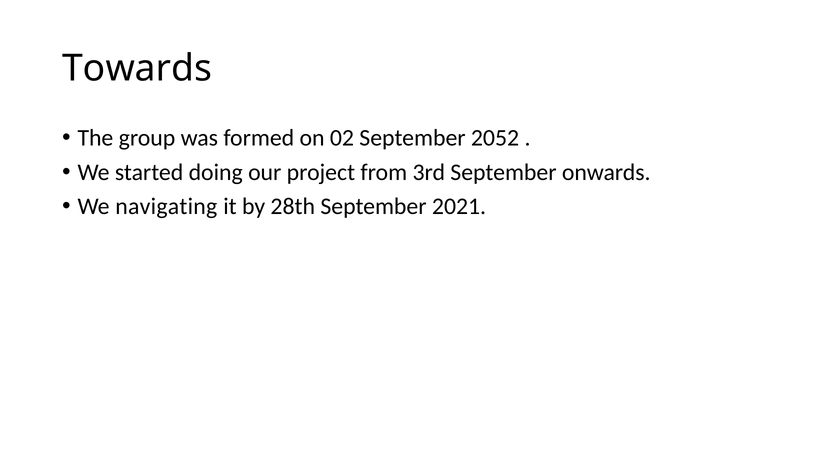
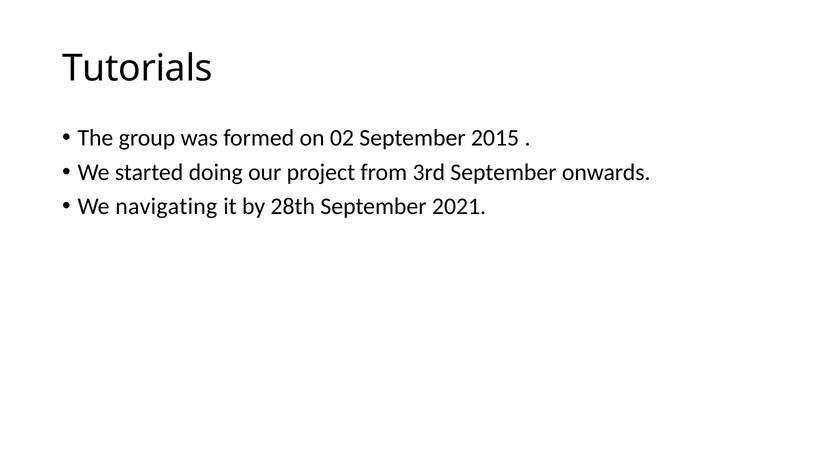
Towards: Towards -> Tutorials
2052: 2052 -> 2015
